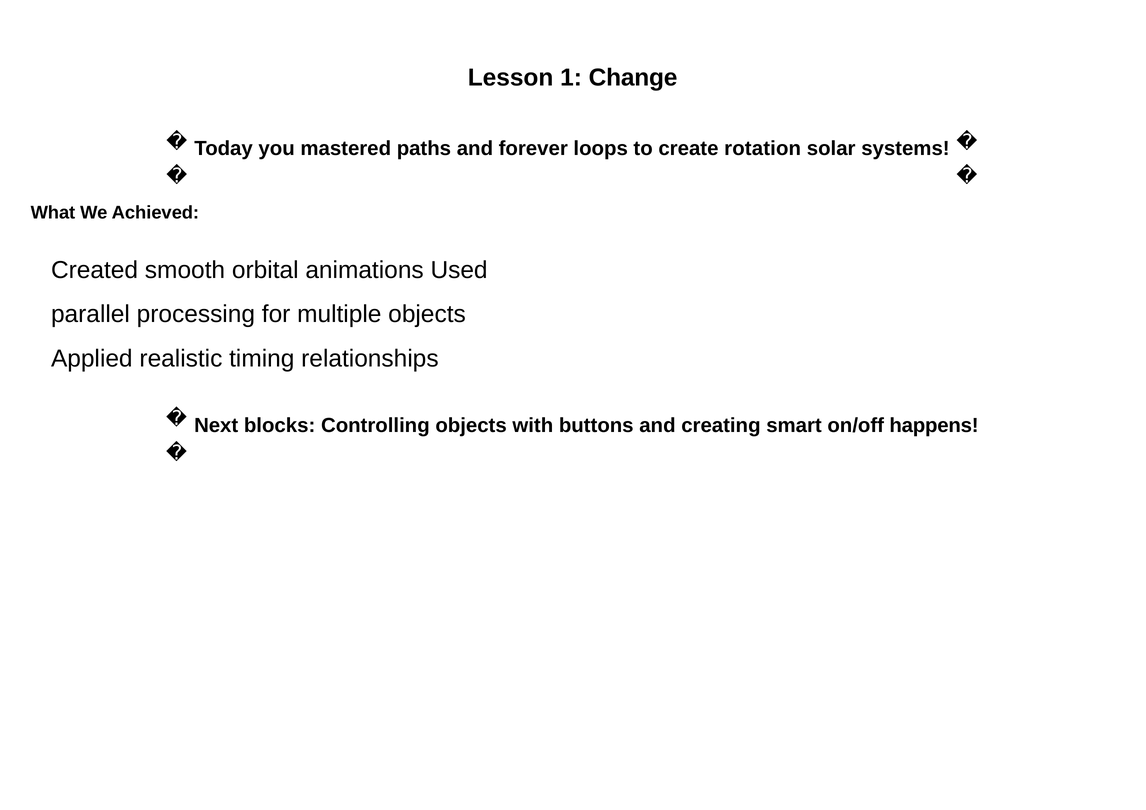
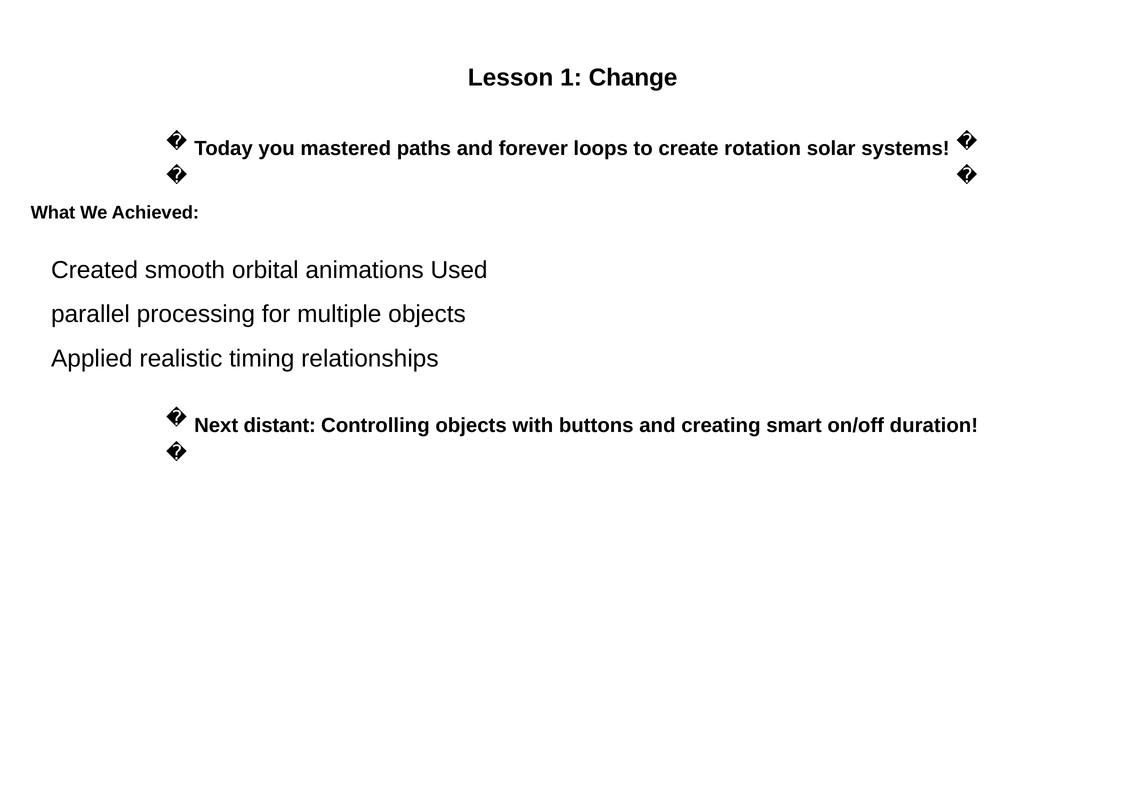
blocks: blocks -> distant
happens: happens -> duration
